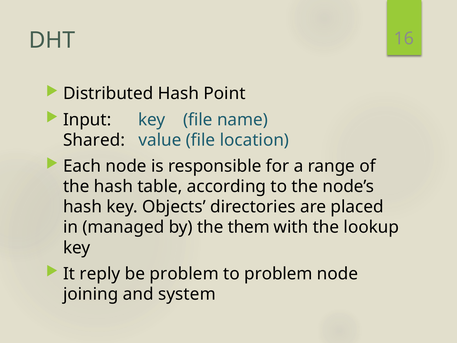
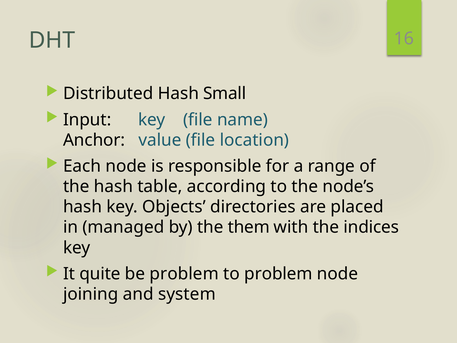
Point: Point -> Small
Shared: Shared -> Anchor
lookup: lookup -> indices
reply: reply -> quite
